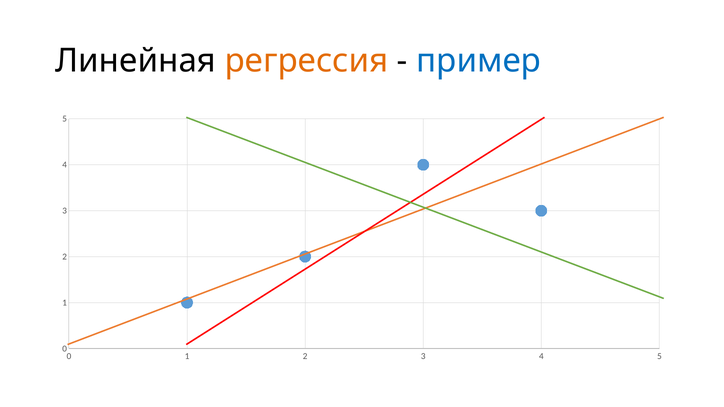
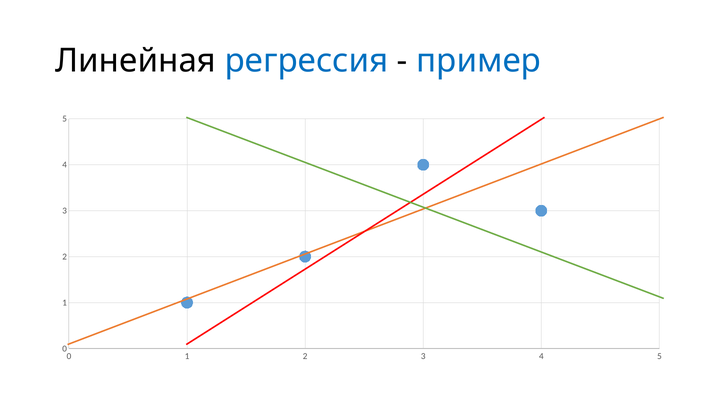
регрессия colour: orange -> blue
